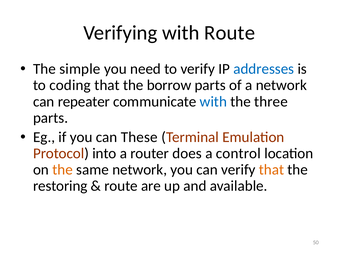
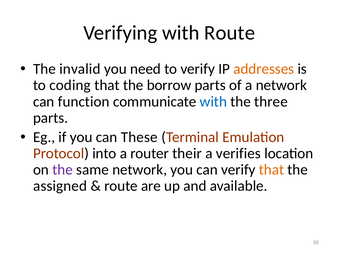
simple: simple -> invalid
addresses colour: blue -> orange
repeater: repeater -> function
does: does -> their
control: control -> verifies
the at (63, 170) colour: orange -> purple
restoring: restoring -> assigned
